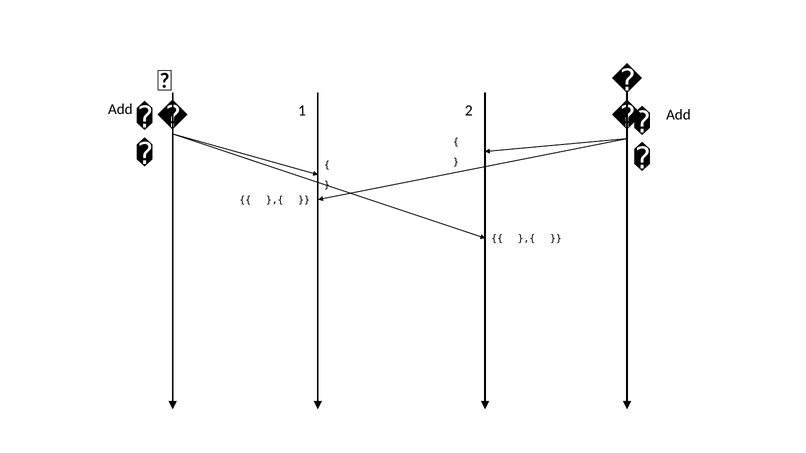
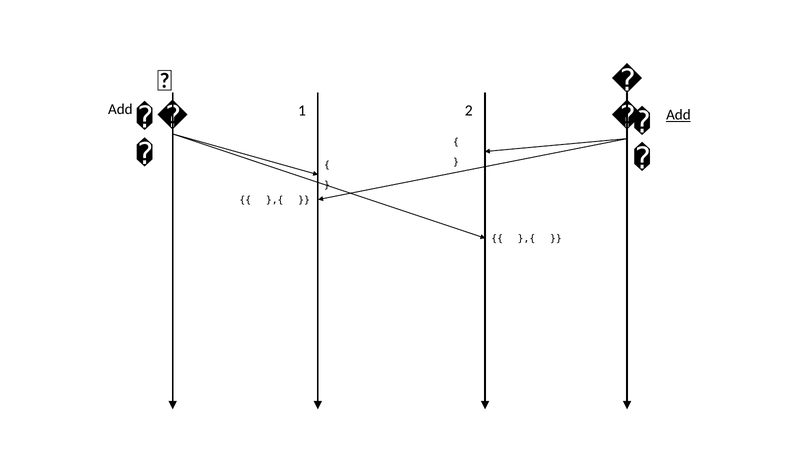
Add at (678, 115) underline: none -> present
